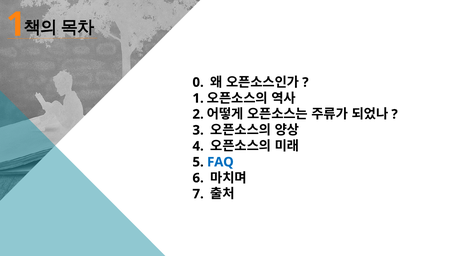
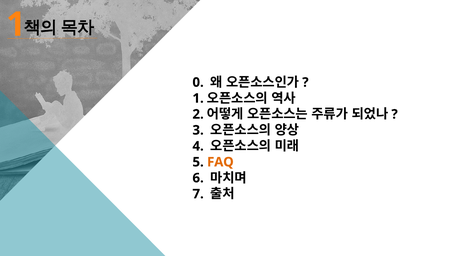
FAQ colour: blue -> orange
